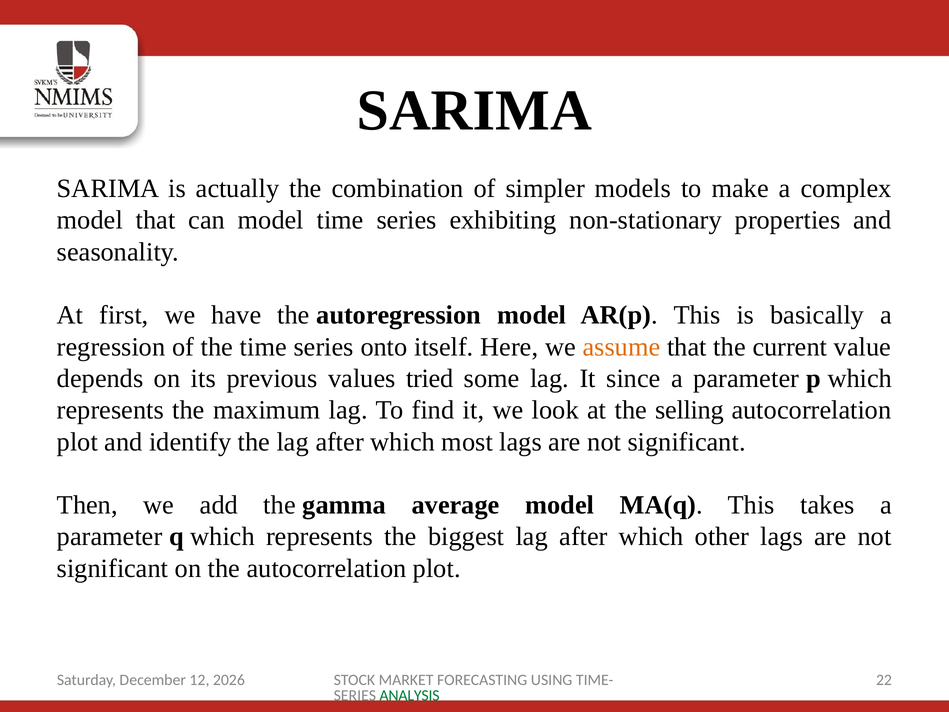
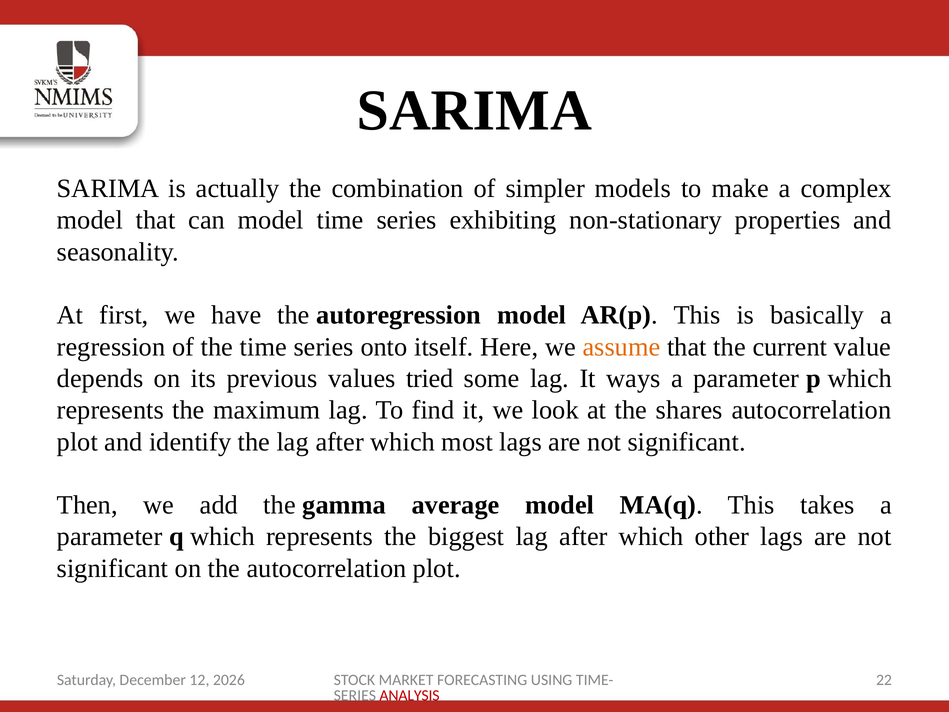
since: since -> ways
selling: selling -> shares
ANALYSIS colour: green -> red
